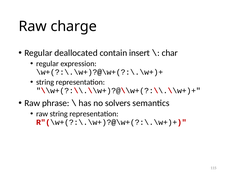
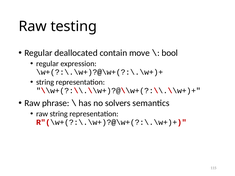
charge: charge -> testing
insert: insert -> move
char: char -> bool
